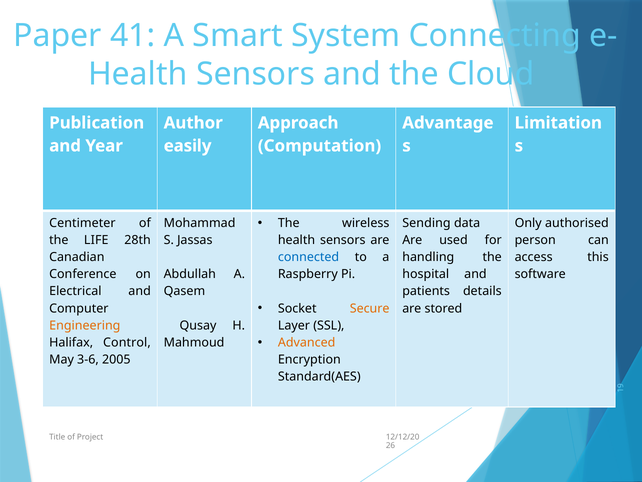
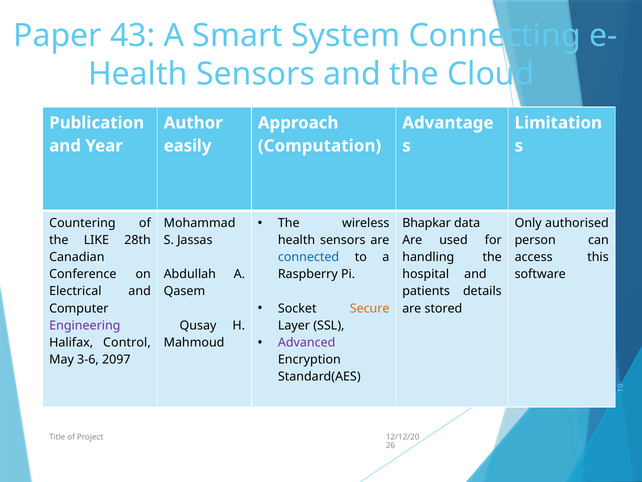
41: 41 -> 43
Centimeter: Centimeter -> Countering
Sending: Sending -> Bhapkar
LIFE: LIFE -> LIKE
Engineering colour: orange -> purple
Advanced colour: orange -> purple
2005: 2005 -> 2097
